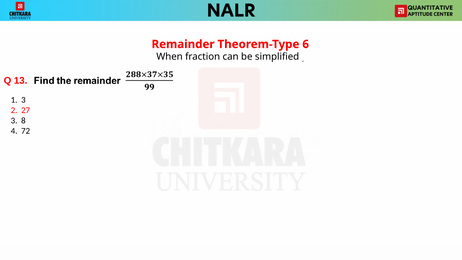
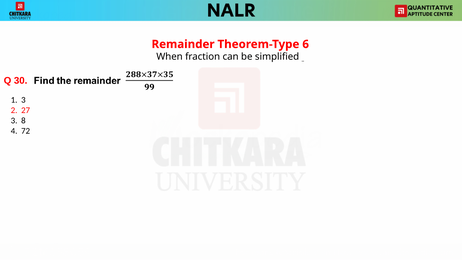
13: 13 -> 30
